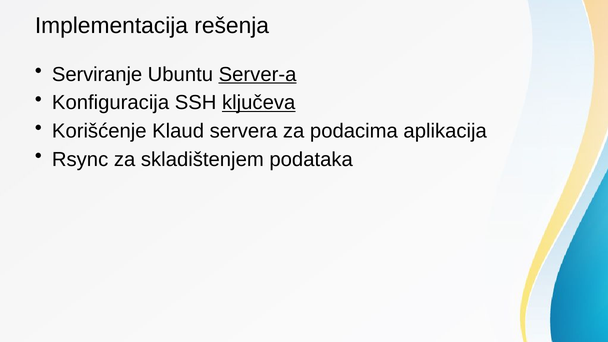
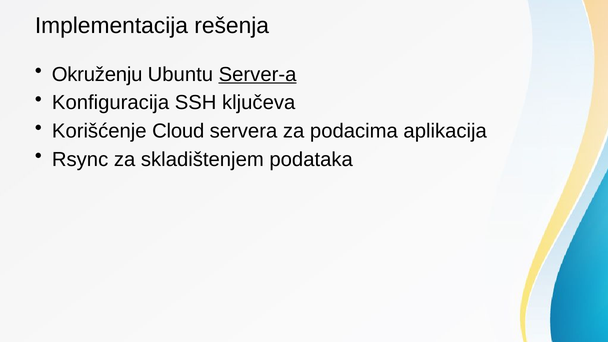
Serviranje: Serviranje -> Okruženju
ključeva underline: present -> none
Klaud: Klaud -> Cloud
